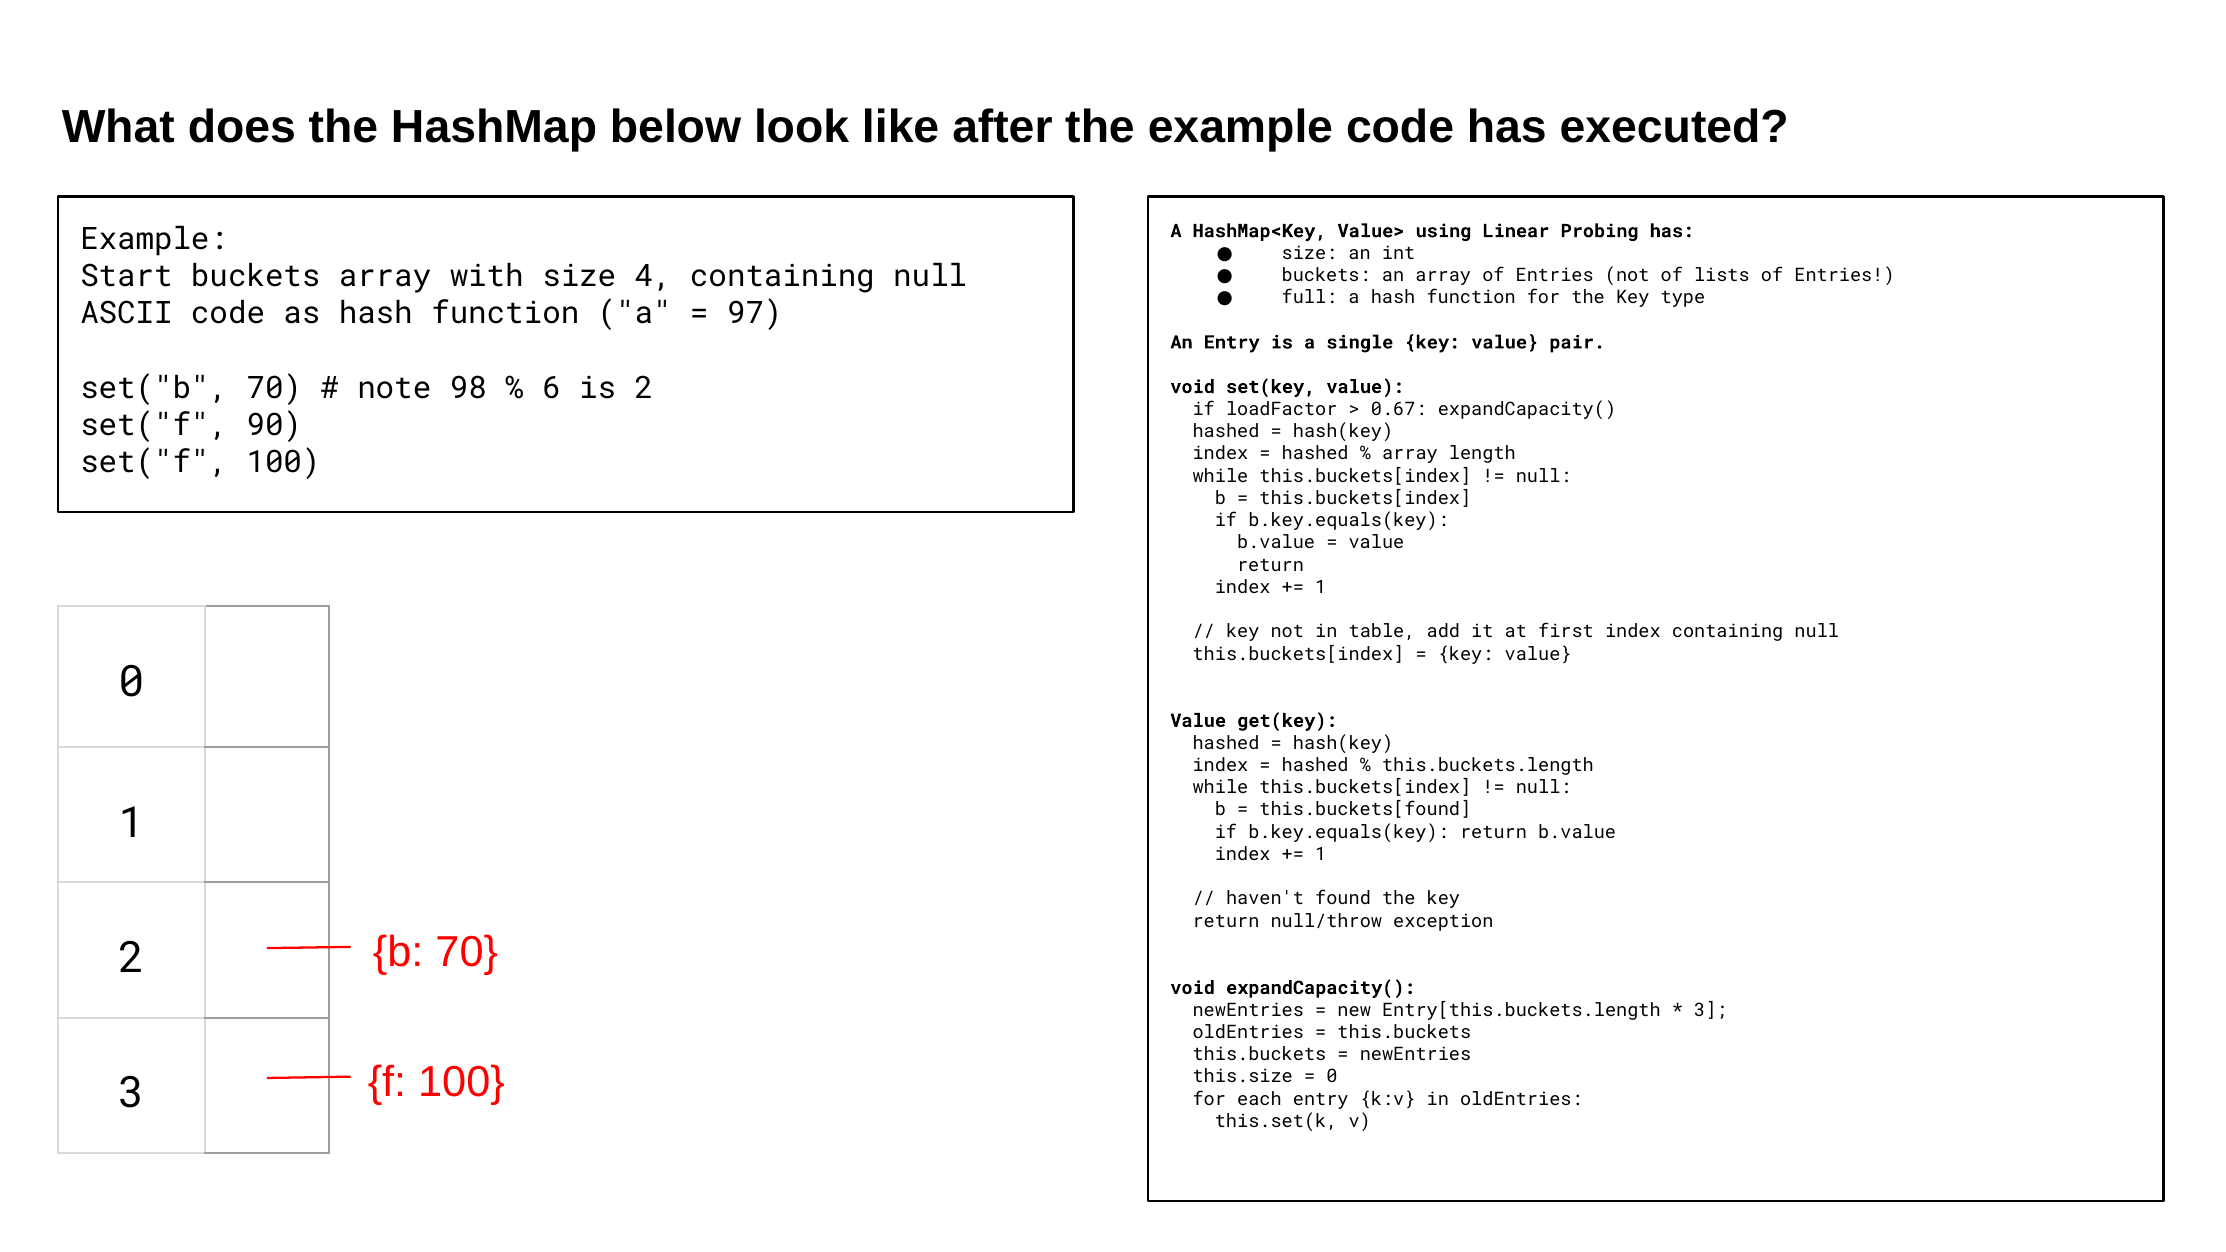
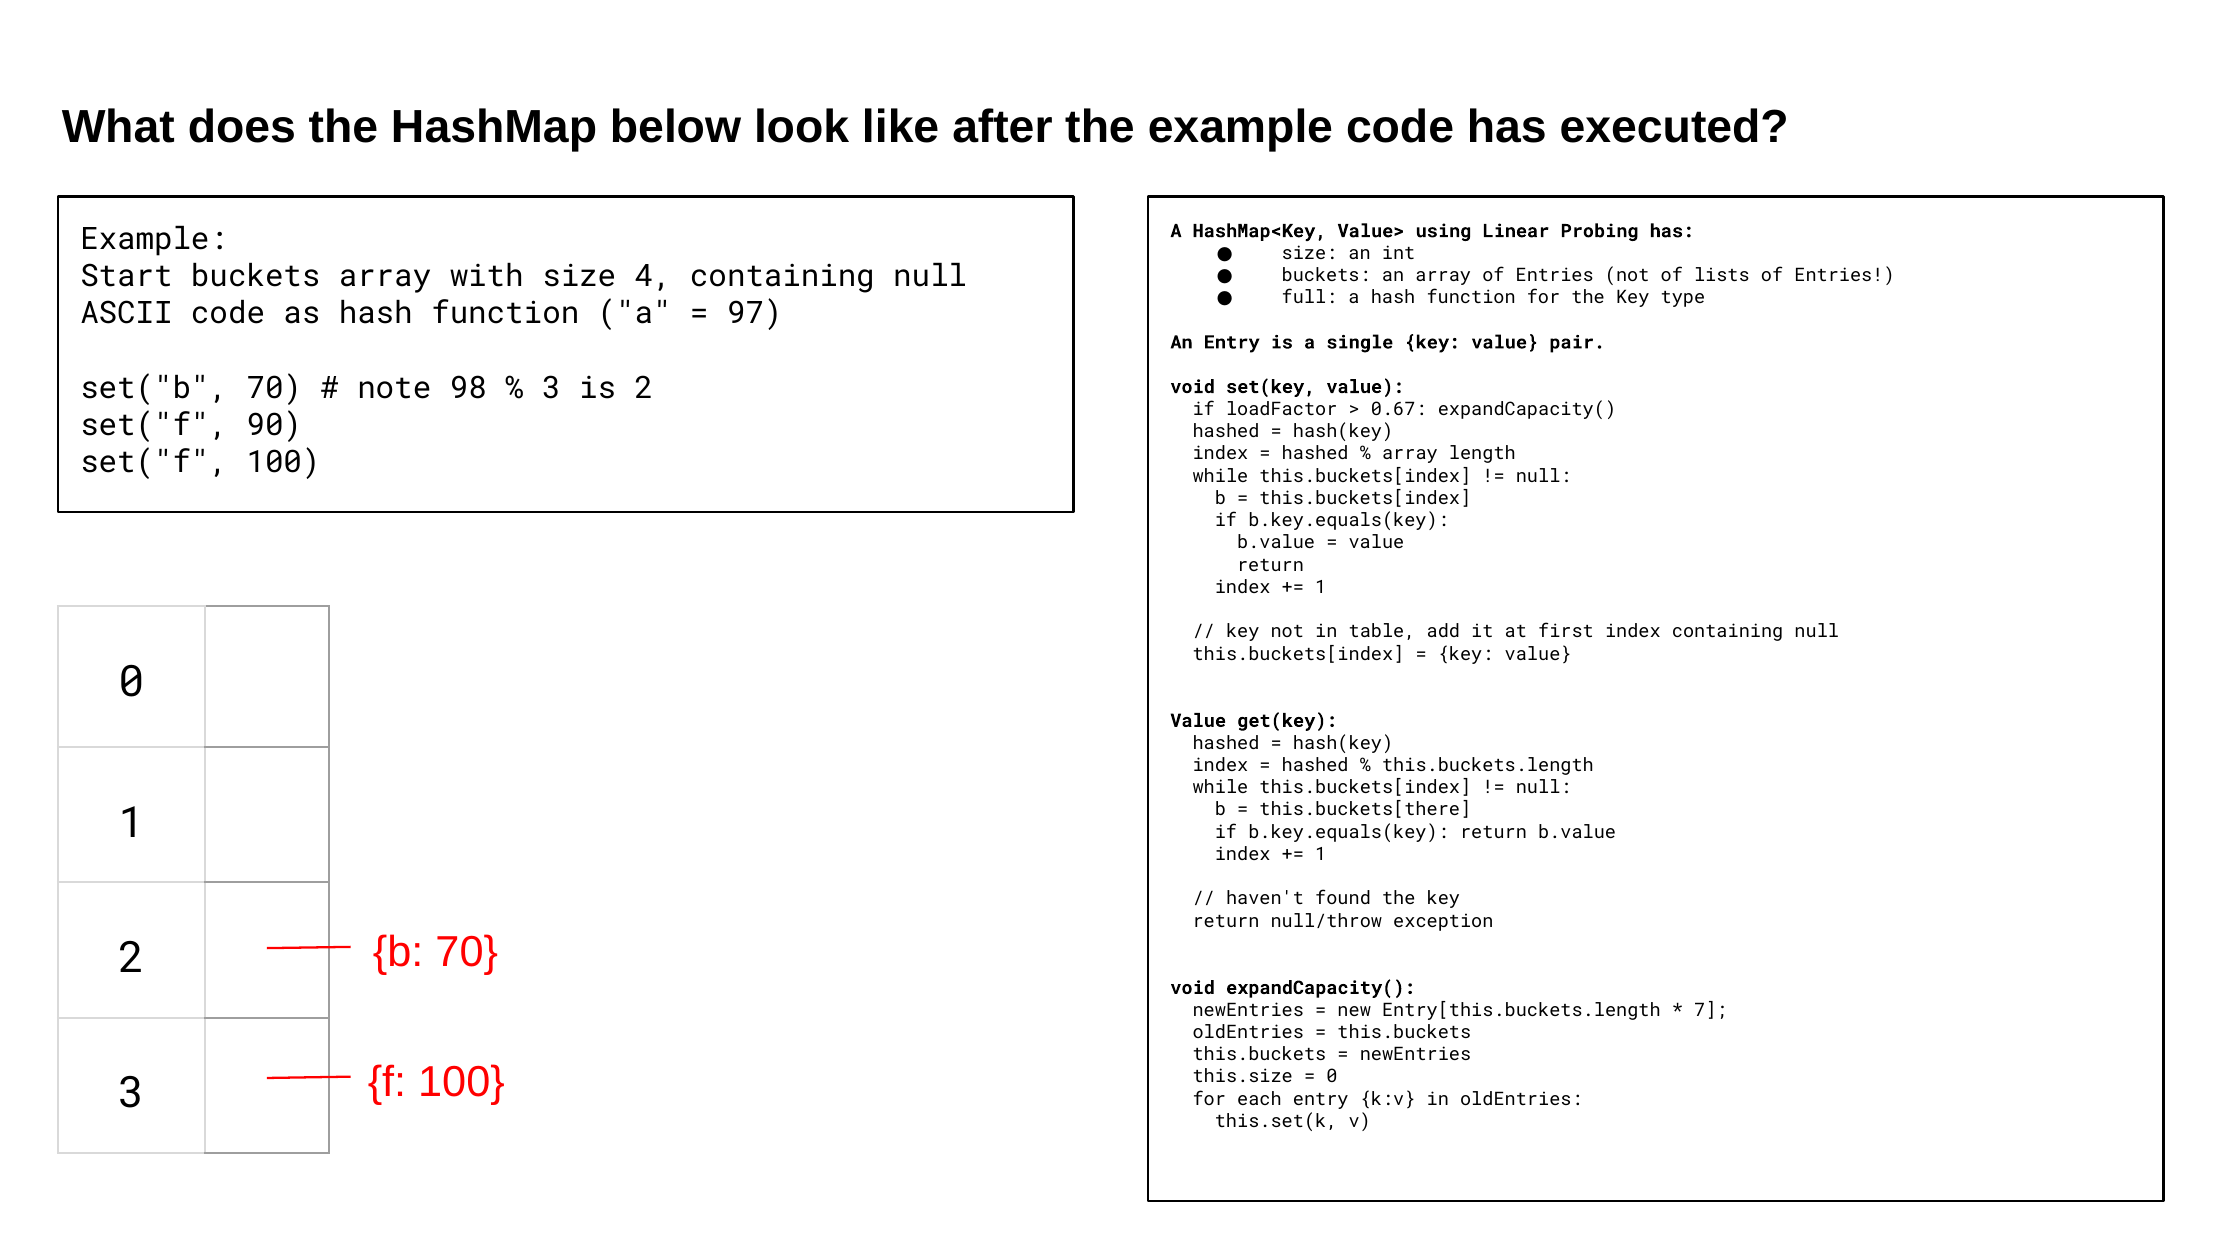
6 at (552, 388): 6 -> 3
this.buckets[found: this.buckets[found -> this.buckets[there
3 at (1711, 1010): 3 -> 7
